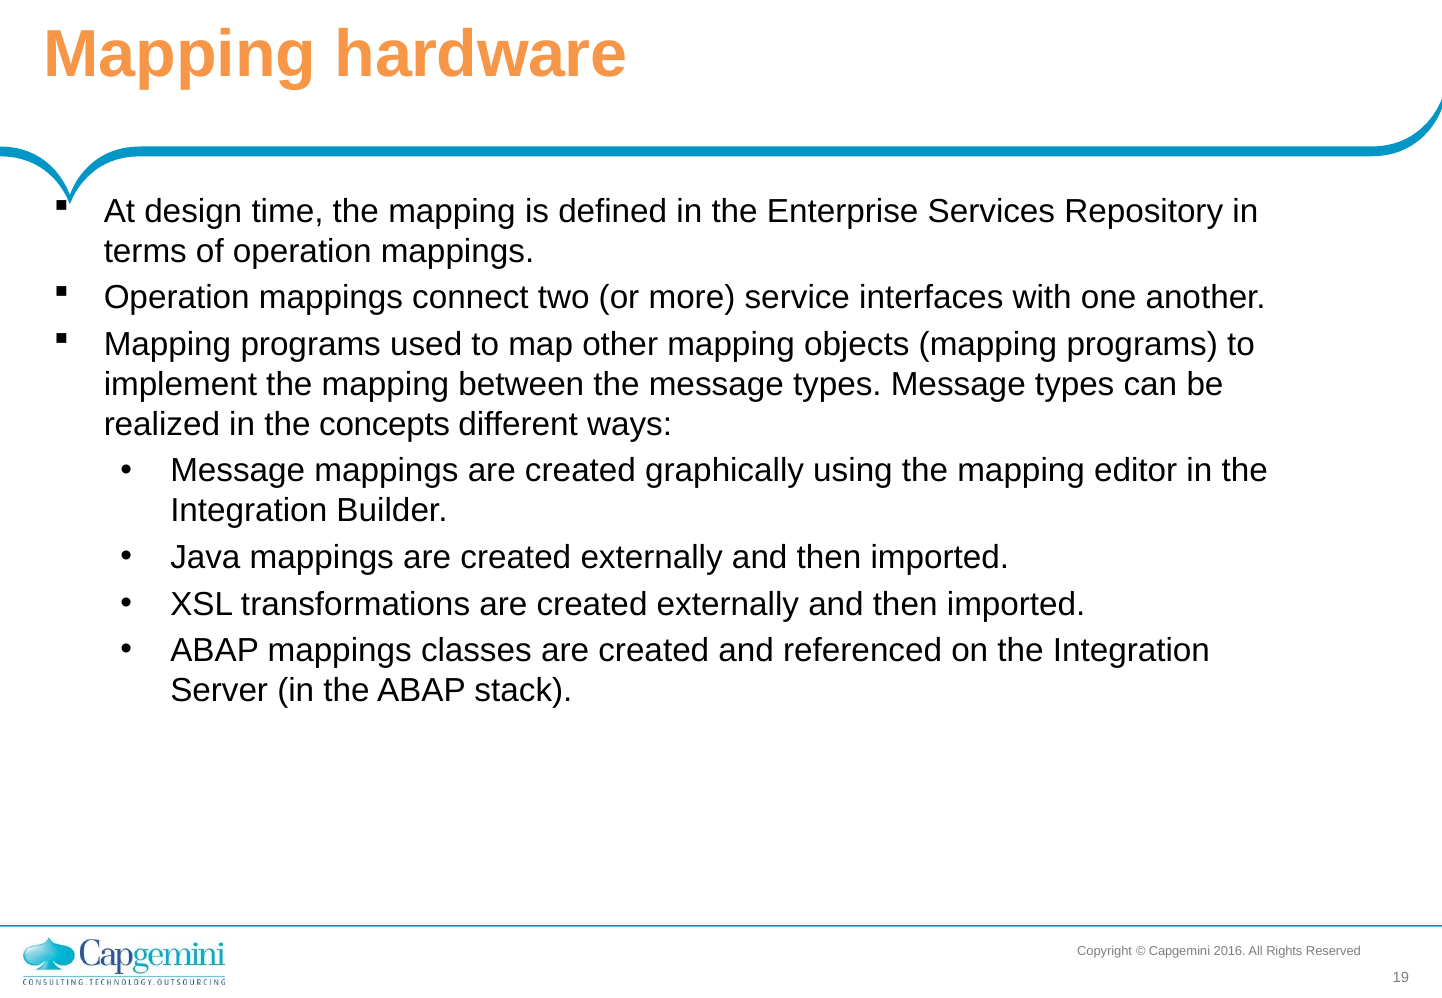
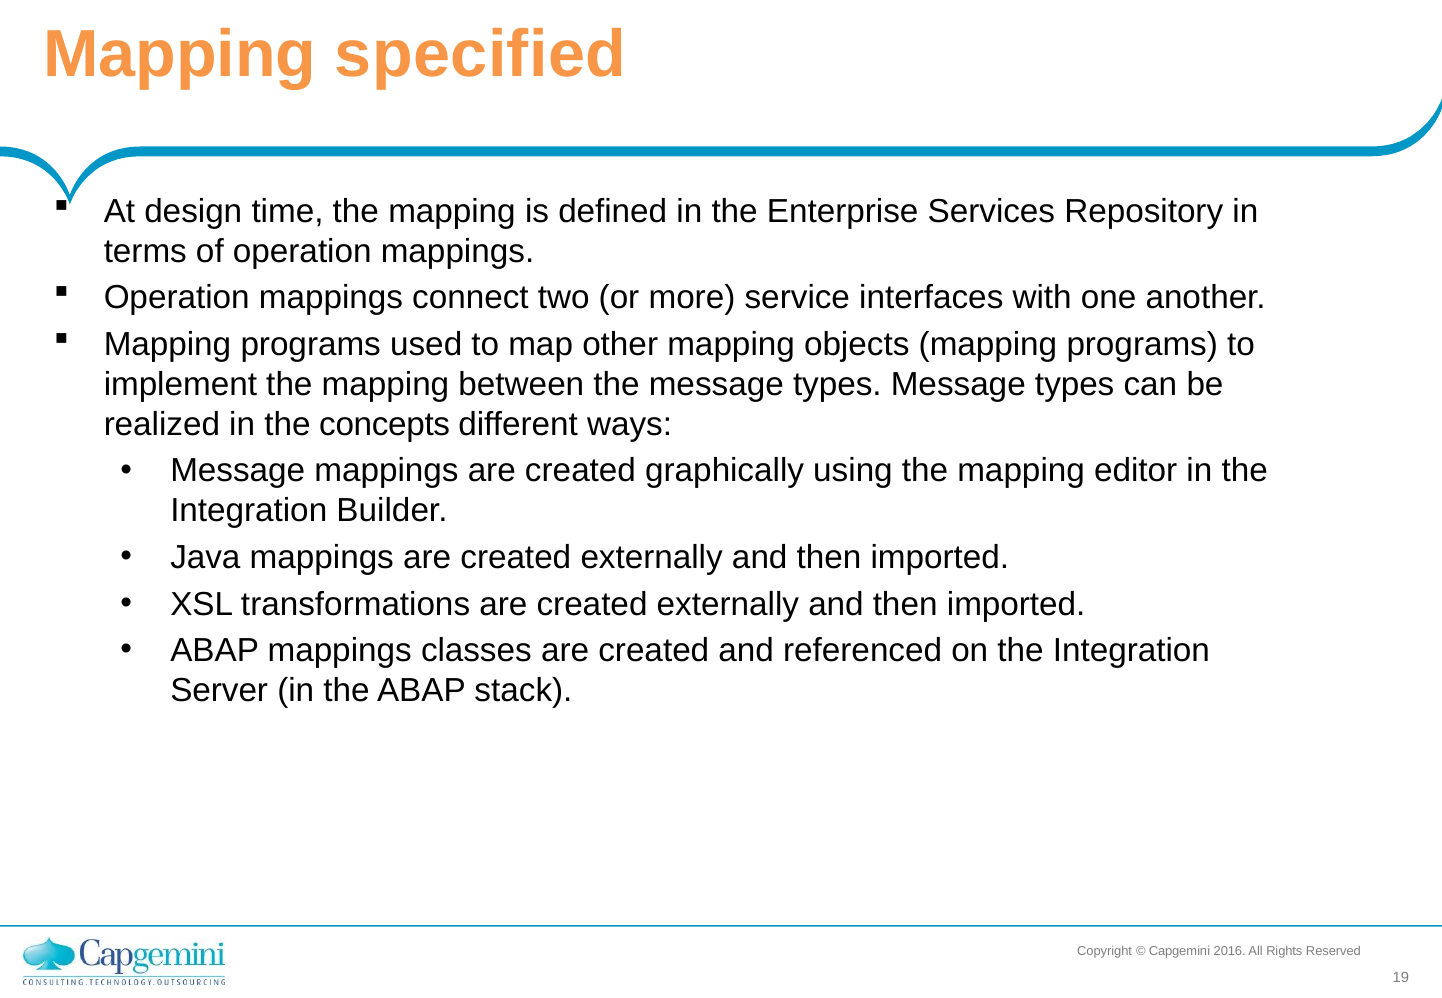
hardware: hardware -> specified
